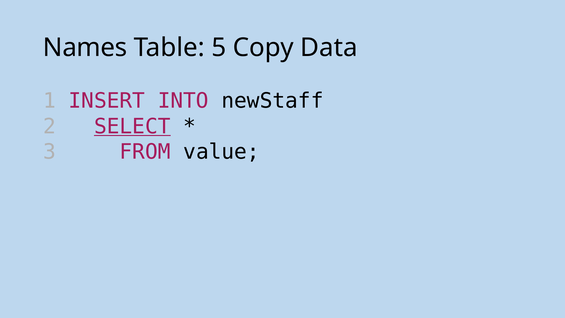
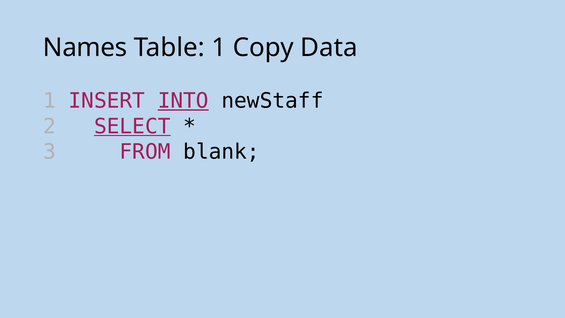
Table 5: 5 -> 1
INTO underline: none -> present
value: value -> blank
